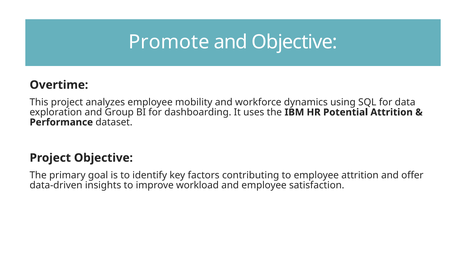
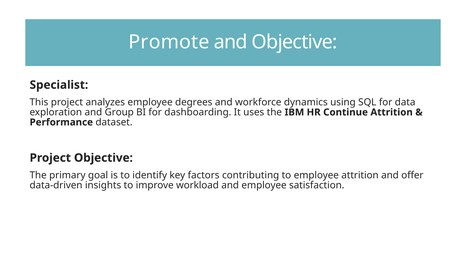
Overtime: Overtime -> Specialist
mobility: mobility -> degrees
Potential: Potential -> Continue
